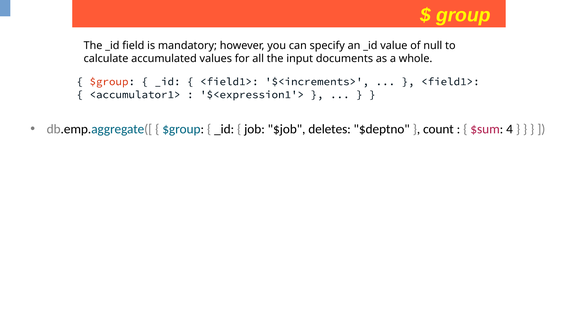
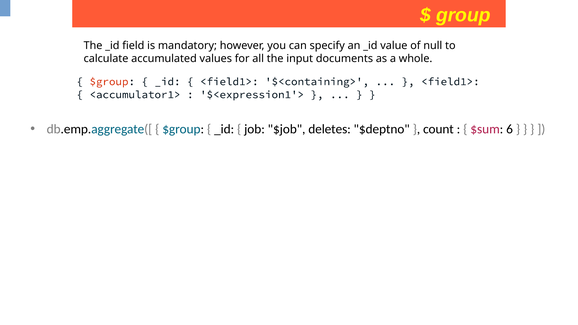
$<increments>: $<increments> -> $<containing>
4: 4 -> 6
